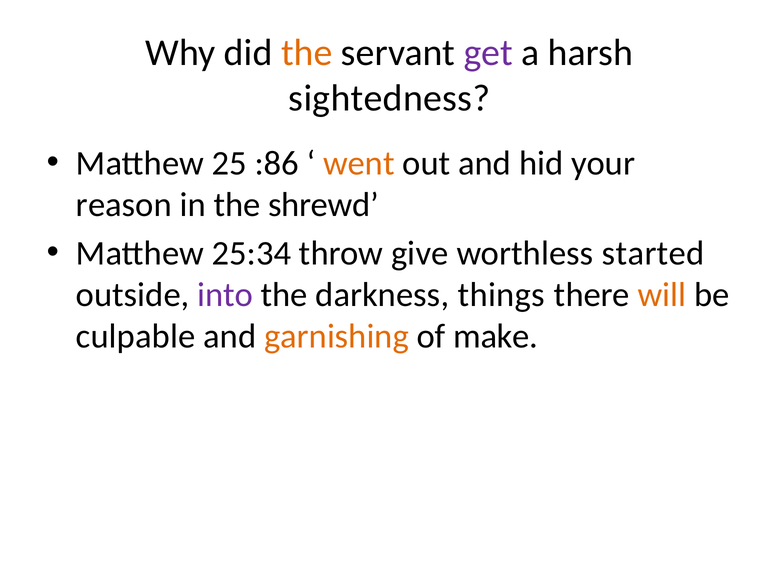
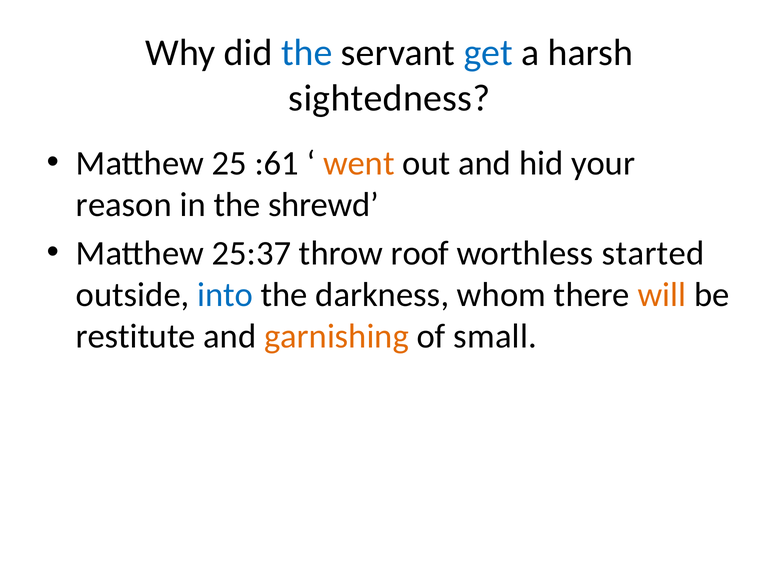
the at (307, 53) colour: orange -> blue
get colour: purple -> blue
:86: :86 -> :61
25:34: 25:34 -> 25:37
give: give -> roof
into colour: purple -> blue
things: things -> whom
culpable: culpable -> restitute
make: make -> small
